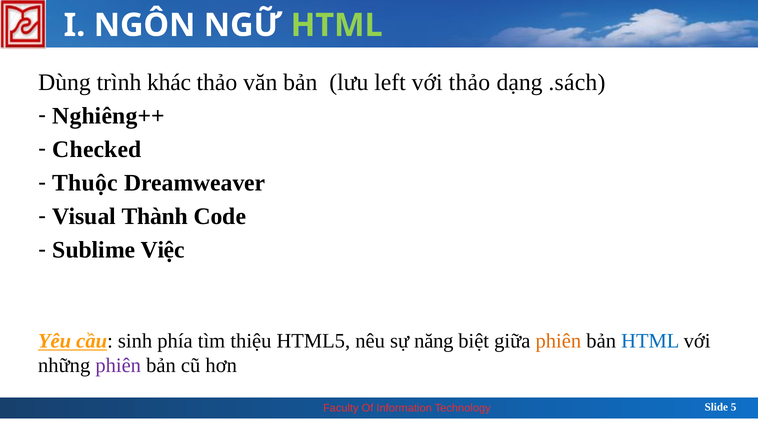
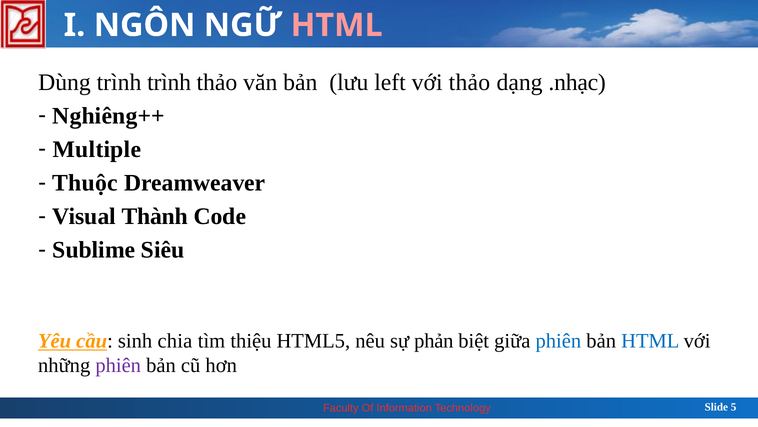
HTML at (337, 25) colour: light green -> pink
trình khác: khác -> trình
.sách: .sách -> .nhạc
Checked: Checked -> Multiple
Việc: Việc -> Siêu
phía: phía -> chia
năng: năng -> phản
phiên at (558, 340) colour: orange -> blue
